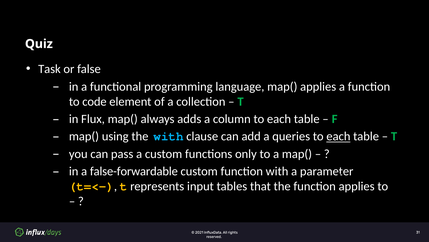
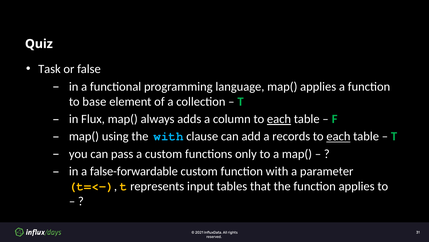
code: code -> base
each at (279, 119) underline: none -> present
queries: queries -> records
